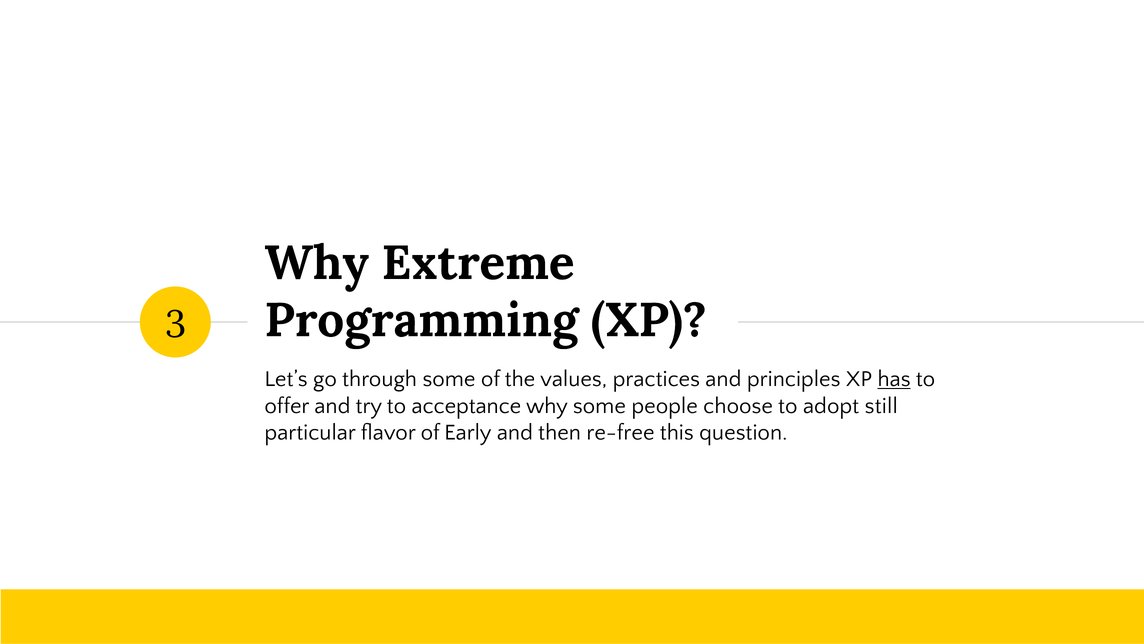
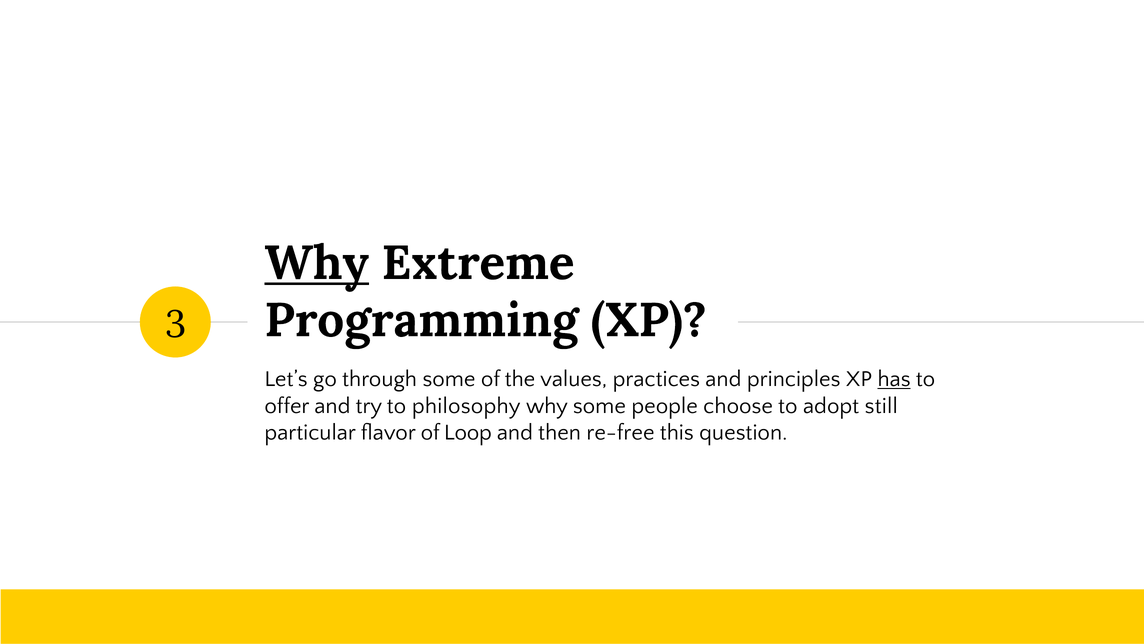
Why at (317, 263) underline: none -> present
acceptance: acceptance -> philosophy
Early: Early -> Loop
